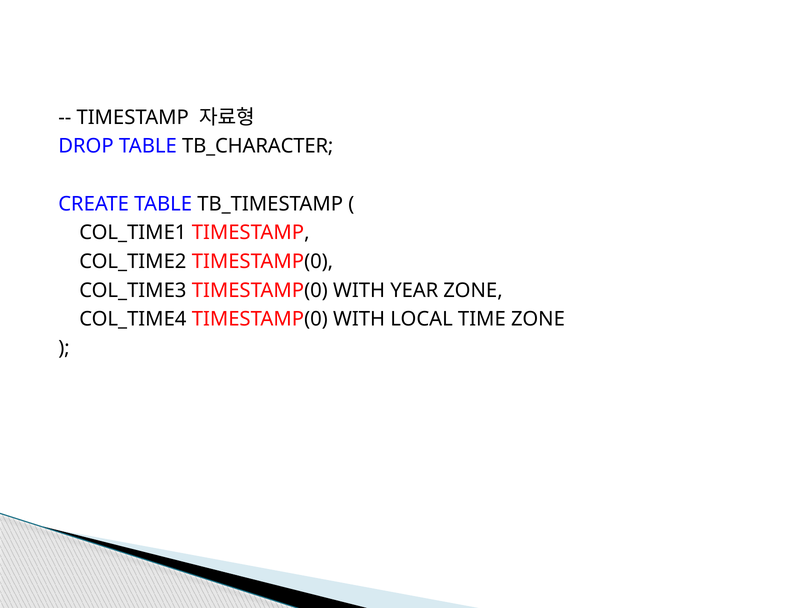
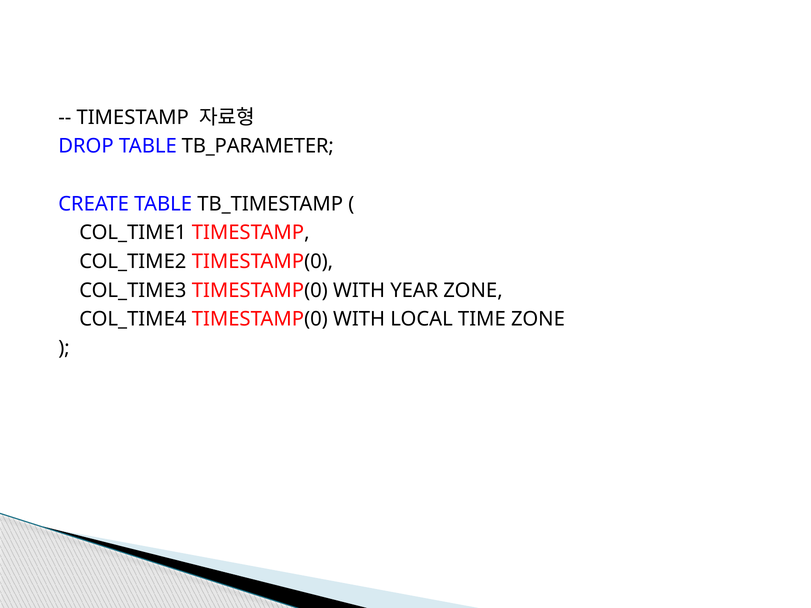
TB_CHARACTER: TB_CHARACTER -> TB_PARAMETER
